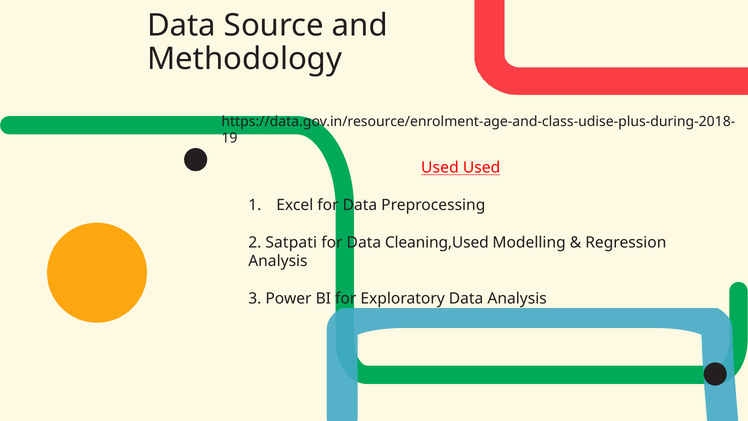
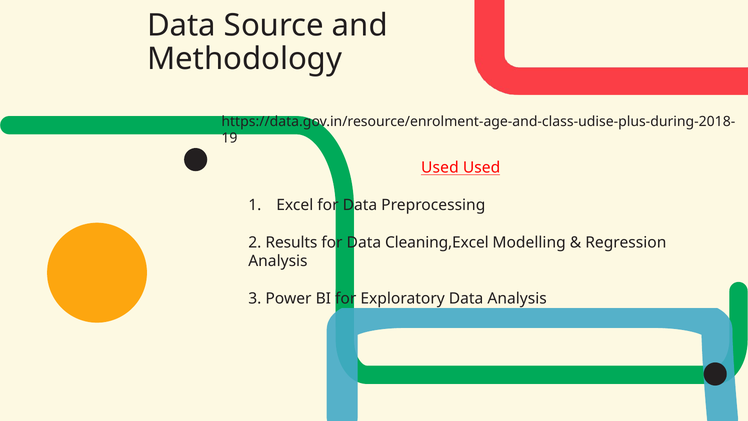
Satpati: Satpati -> Results
Cleaning,Used: Cleaning,Used -> Cleaning,Excel
